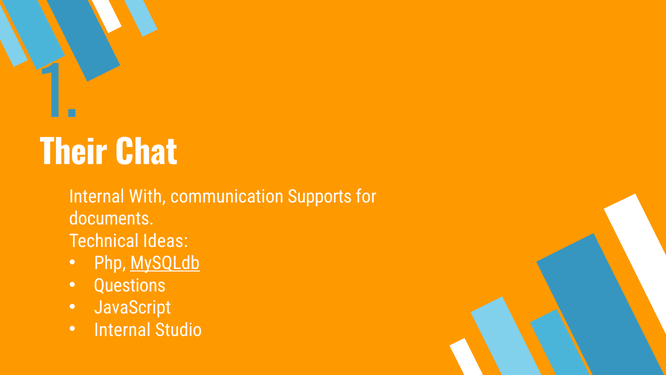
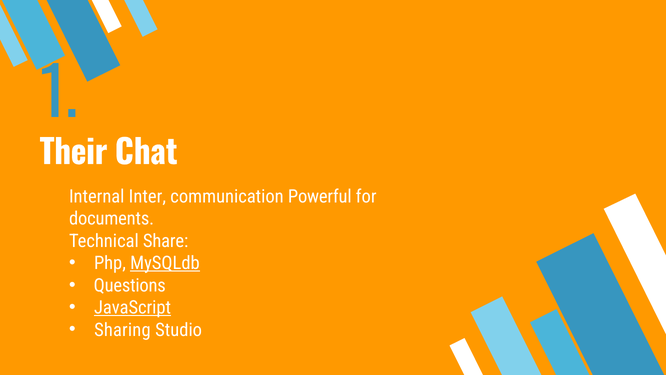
With: With -> Inter
Supports: Supports -> Powerful
Ideas: Ideas -> Share
JavaScript underline: none -> present
Internal at (122, 330): Internal -> Sharing
